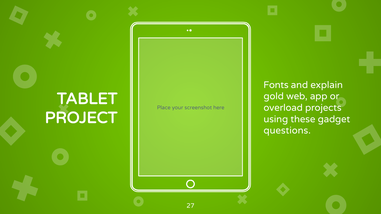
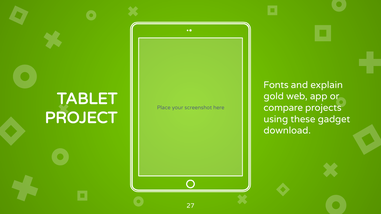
overload: overload -> compare
questions: questions -> download
